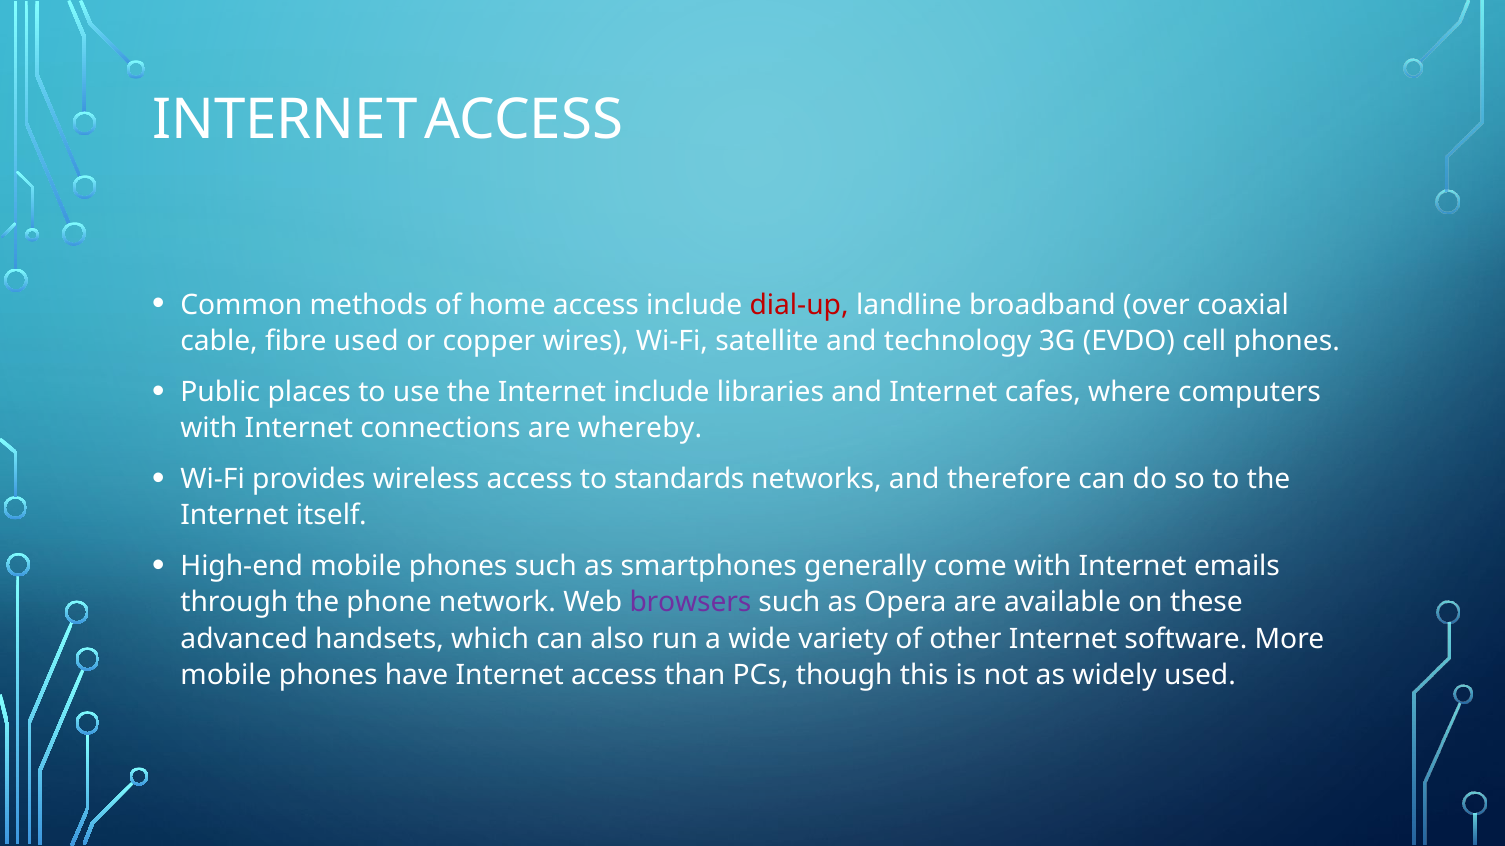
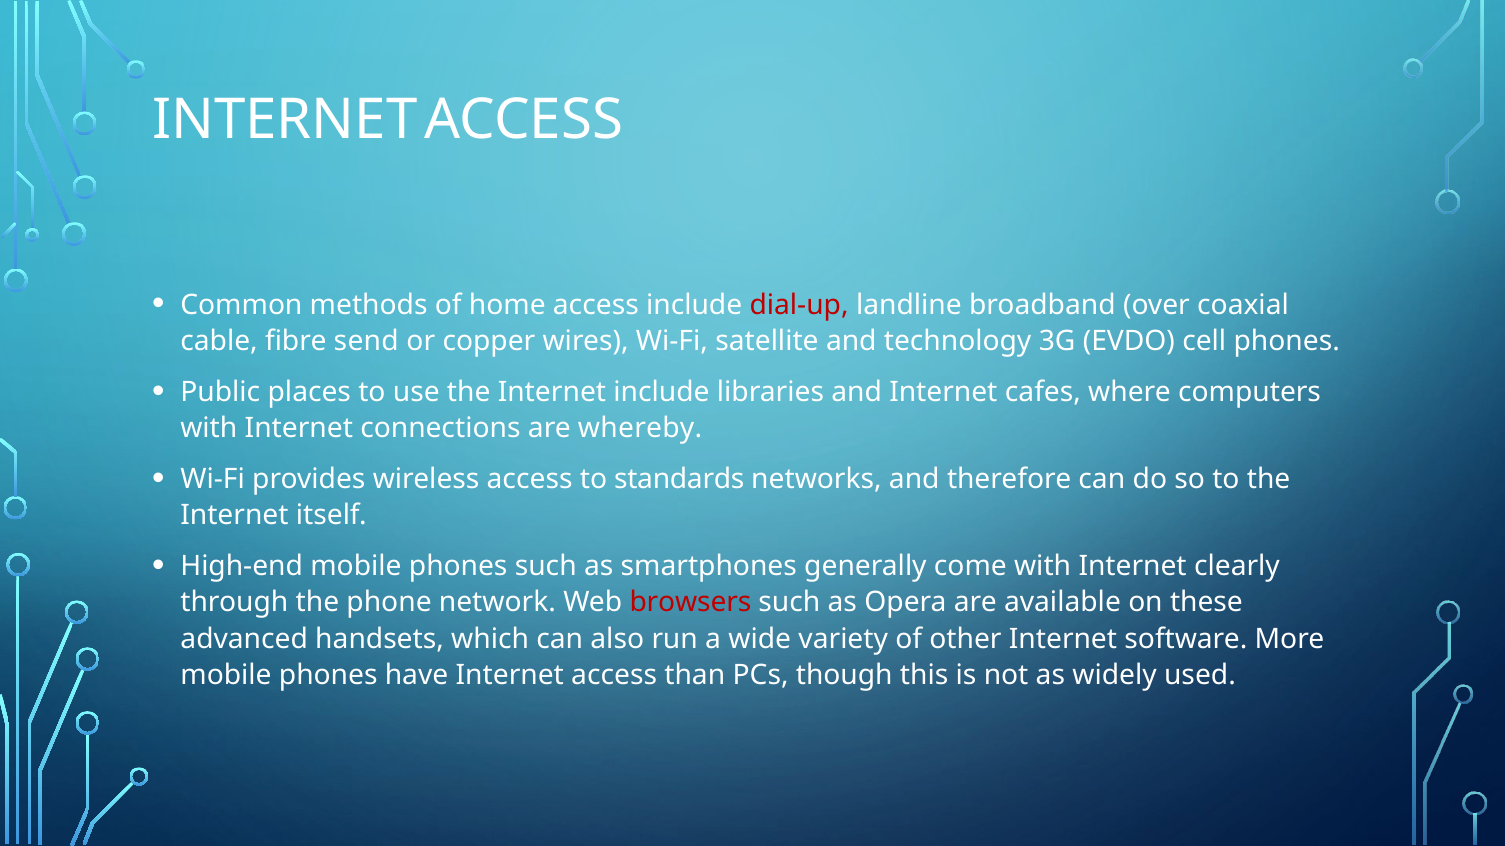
fibre used: used -> send
emails: emails -> clearly
browsers colour: purple -> red
